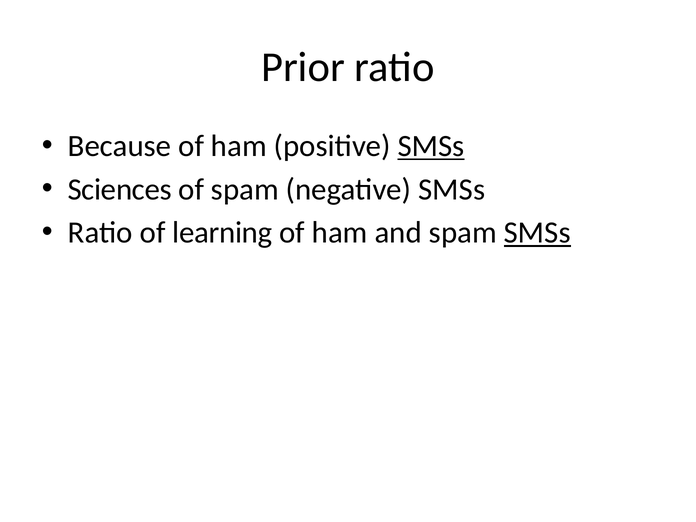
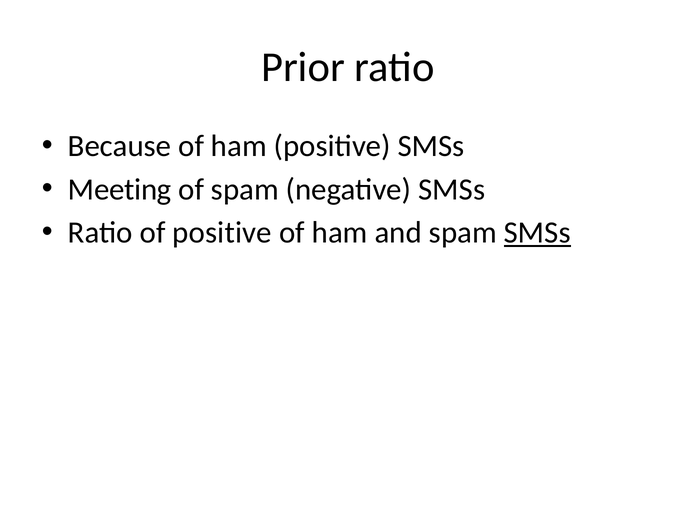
SMSs at (431, 146) underline: present -> none
Sciences: Sciences -> Meeting
of learning: learning -> positive
